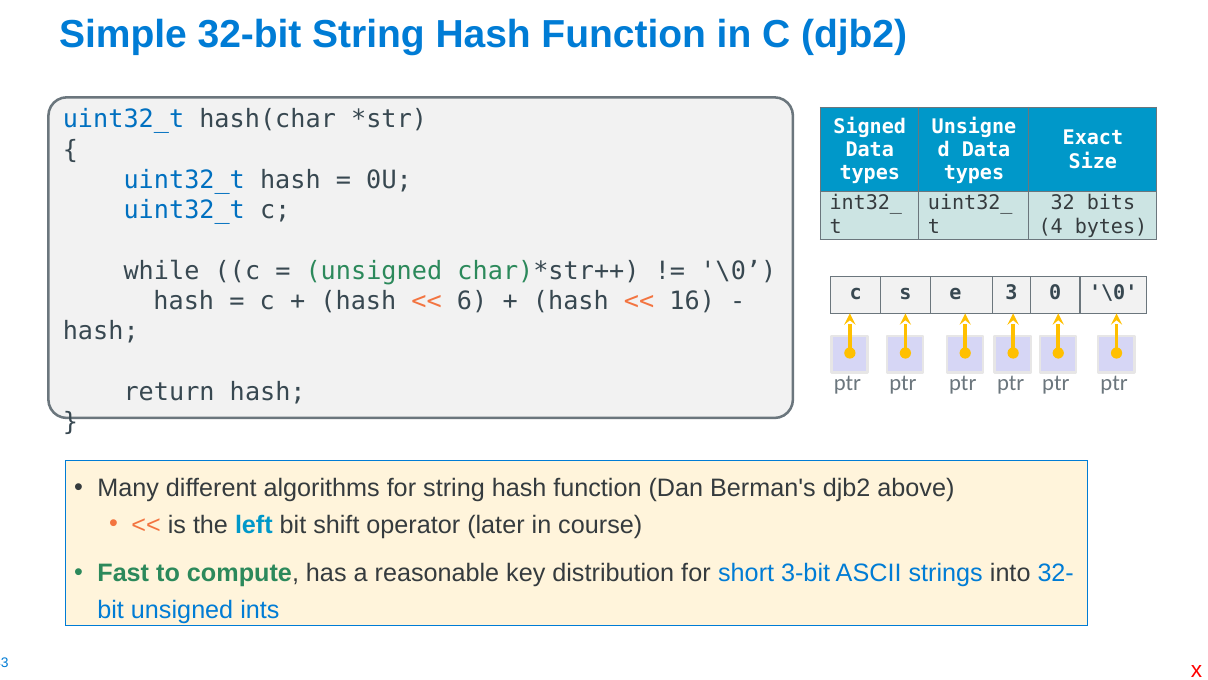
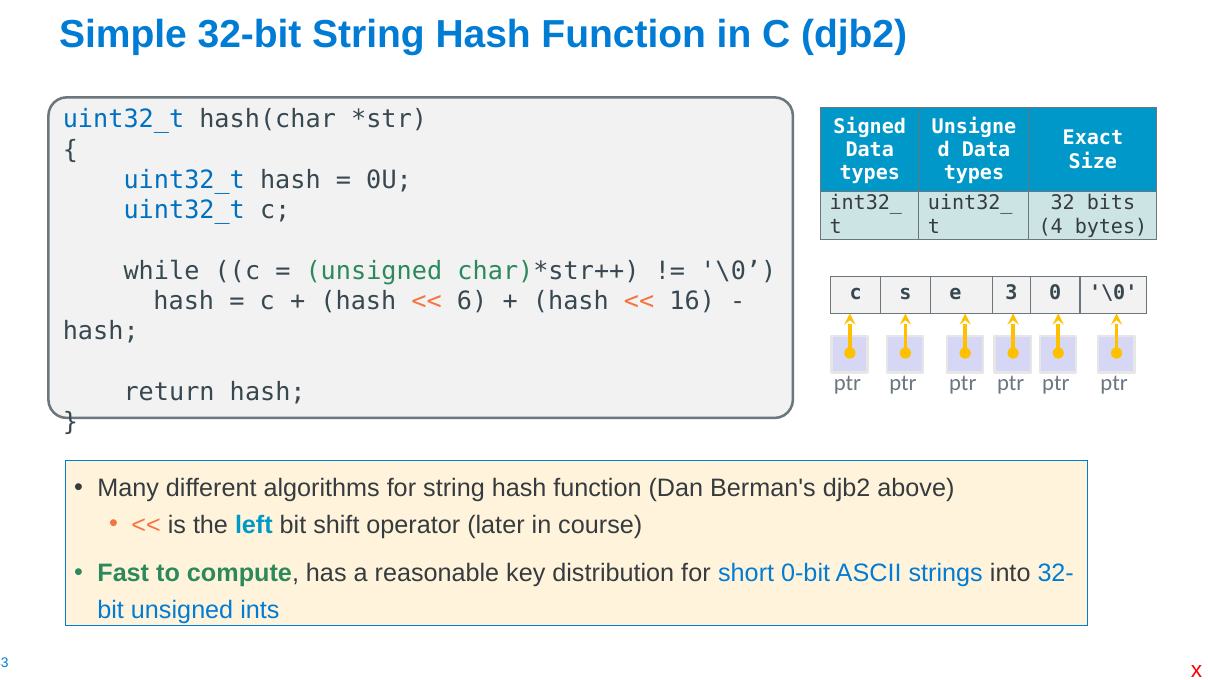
3-bit: 3-bit -> 0-bit
